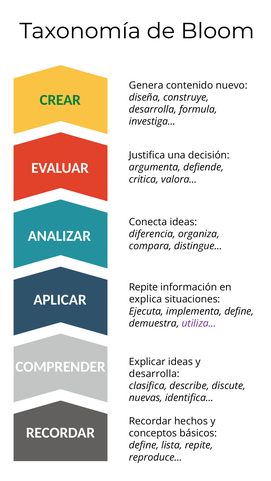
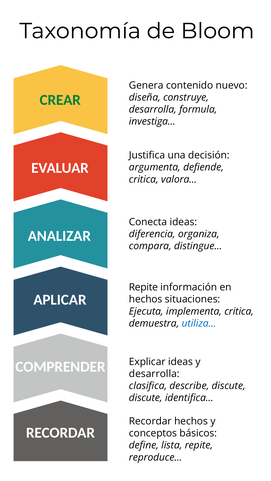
explica at (146, 300): explica -> hechos
implementa define: define -> critica
utiliza… colour: purple -> blue
nuevas at (146, 399): nuevas -> discute
